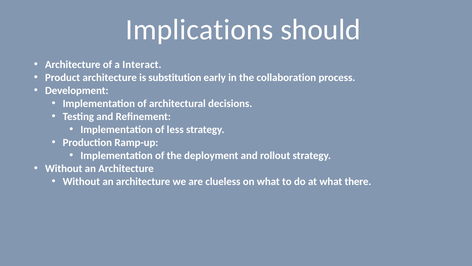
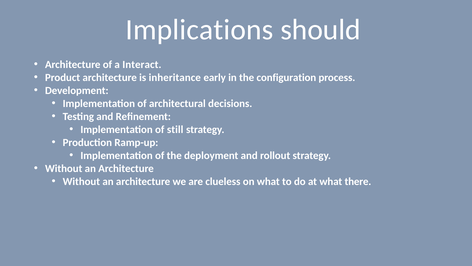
substitution: substitution -> inheritance
collaboration: collaboration -> configuration
less: less -> still
